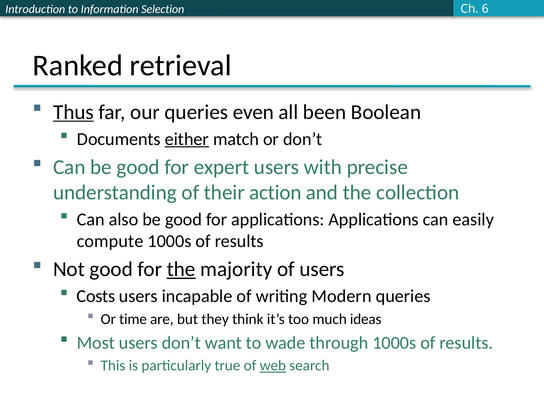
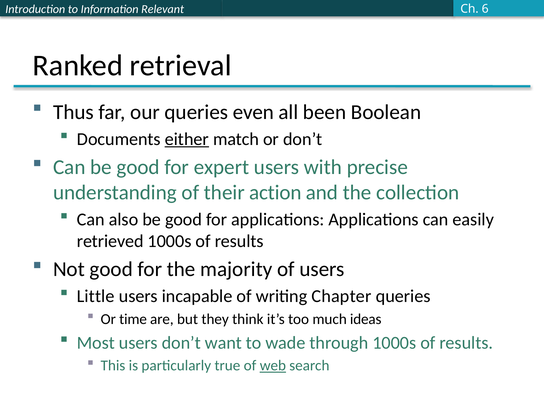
Selection: Selection -> Relevant
Thus underline: present -> none
compute: compute -> retrieved
the at (181, 269) underline: present -> none
Costs: Costs -> Little
Modern: Modern -> Chapter
